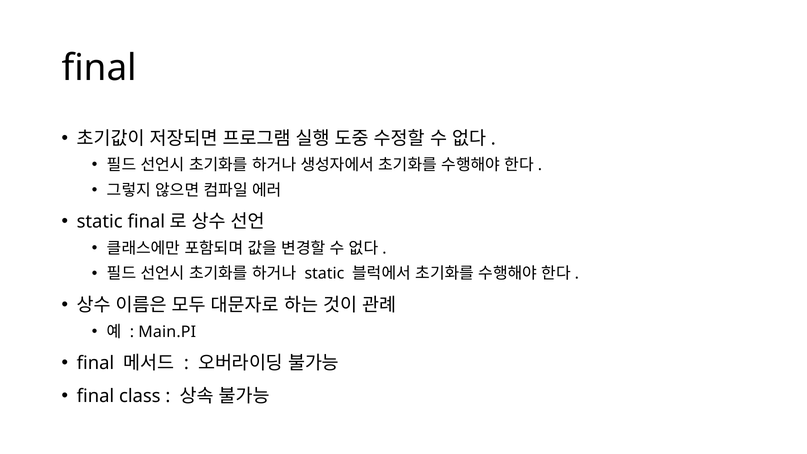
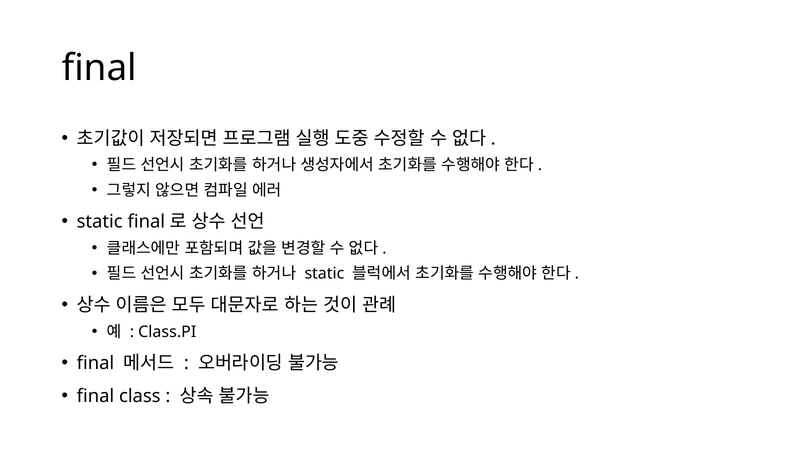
Main.PI: Main.PI -> Class.PI
